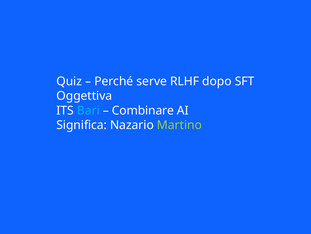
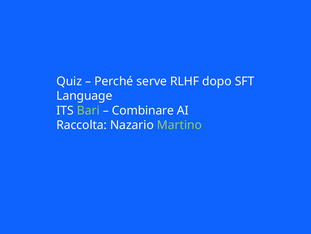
Oggettiva: Oggettiva -> Language
Bari colour: light blue -> light green
Significa: Significa -> Raccolta
